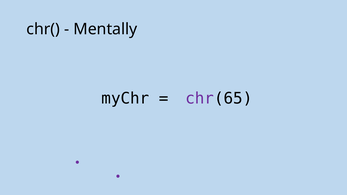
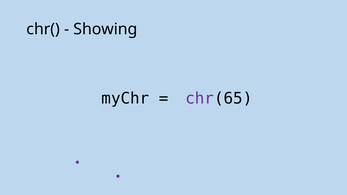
Mentally: Mentally -> Showing
